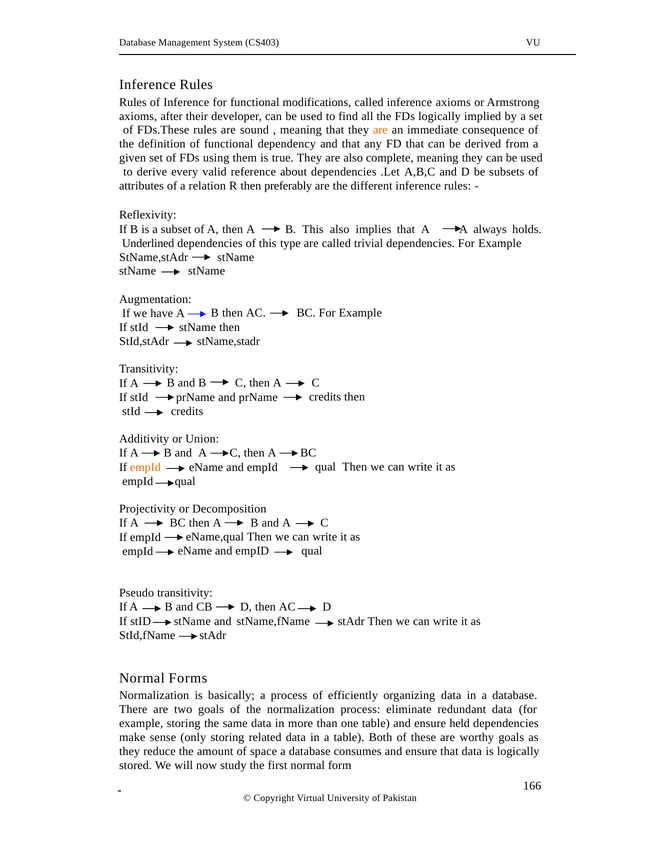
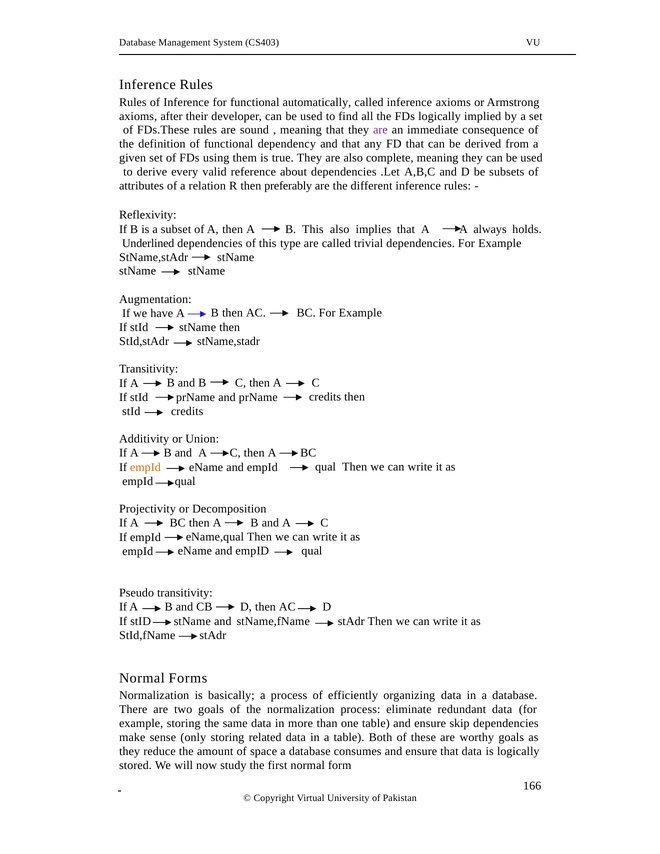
modifications: modifications -> automatically
are at (380, 130) colour: orange -> purple
held: held -> skip
